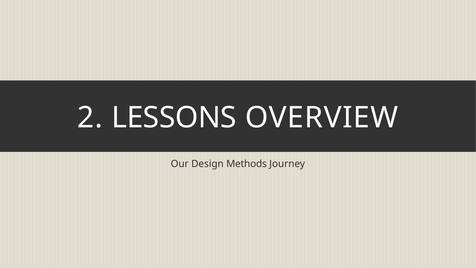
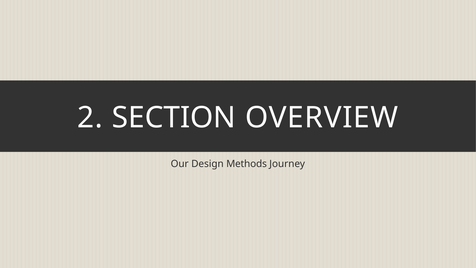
LESSONS: LESSONS -> SECTION
